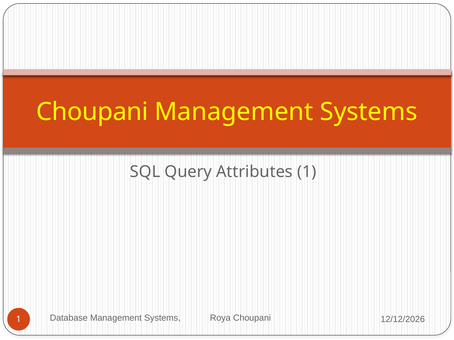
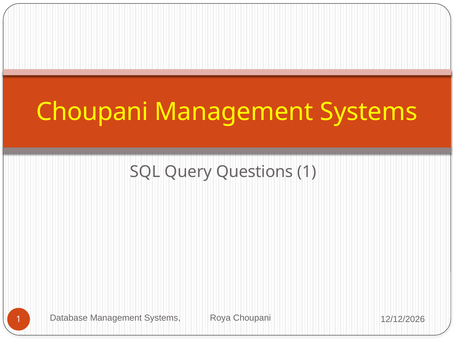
Attributes: Attributes -> Questions
